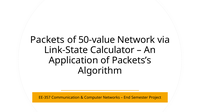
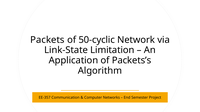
50-value: 50-value -> 50-cyclic
Calculator: Calculator -> Limitation
